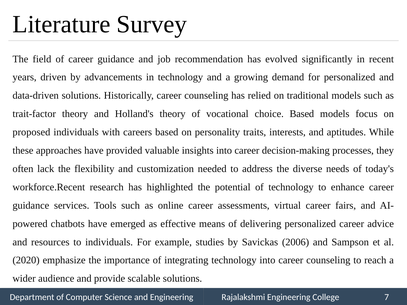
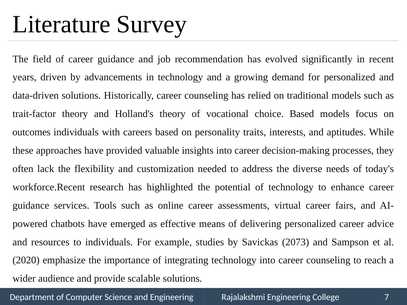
proposed: proposed -> outcomes
2006: 2006 -> 2073
